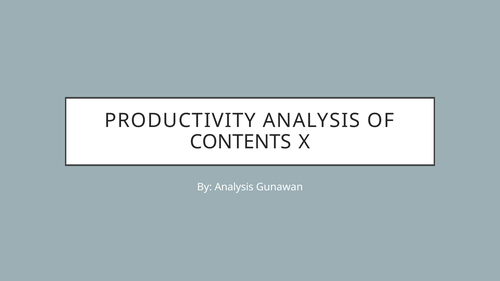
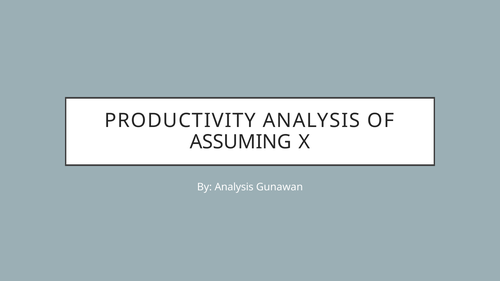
CONTENTS: CONTENTS -> ASSUMING
